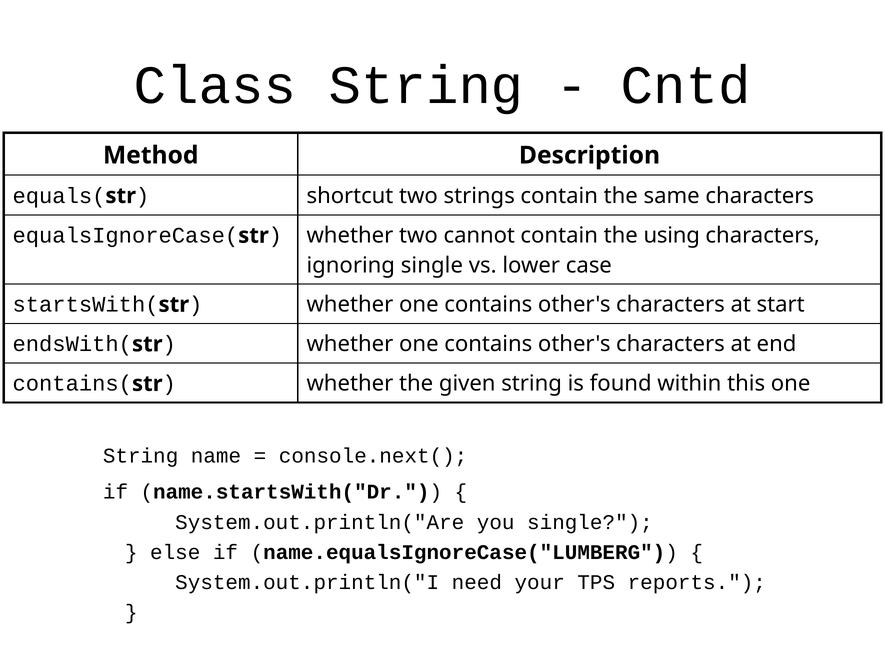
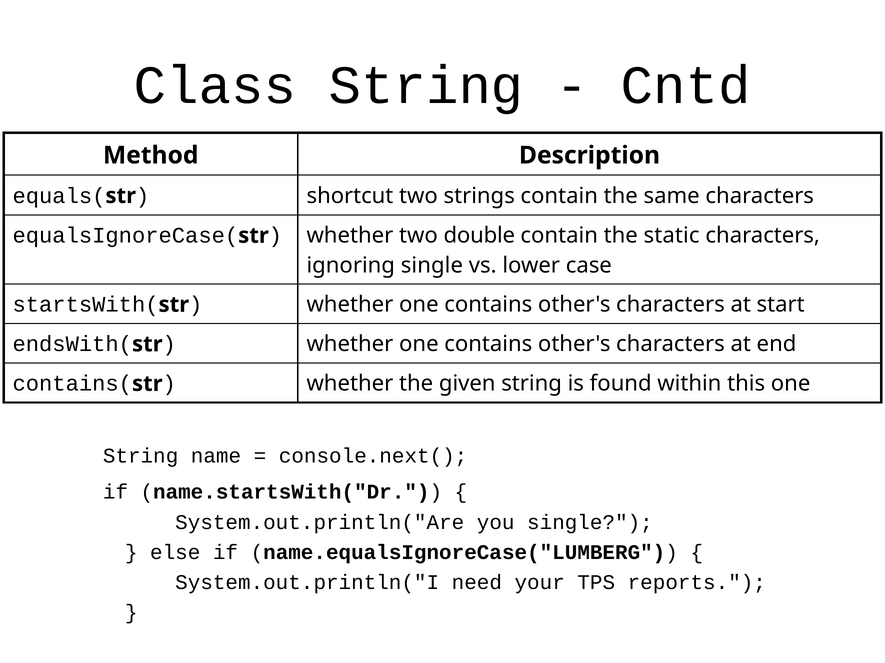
cannot: cannot -> double
using: using -> static
